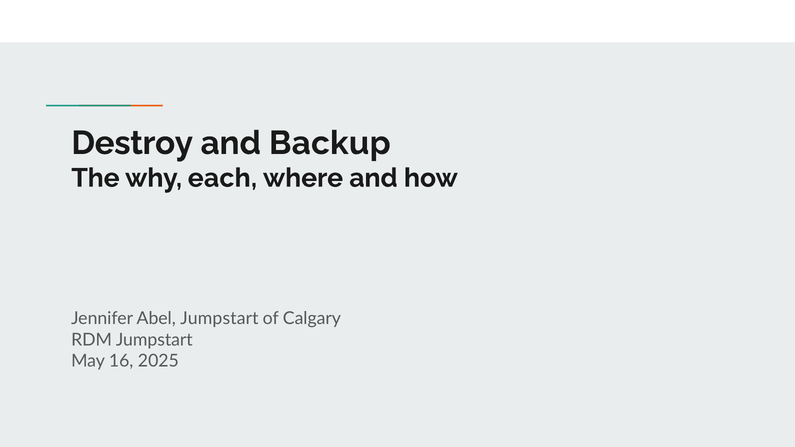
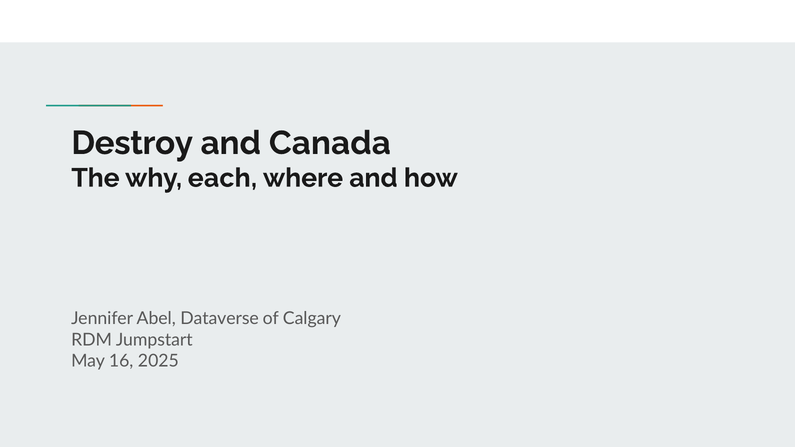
Backup: Backup -> Canada
Abel Jumpstart: Jumpstart -> Dataverse
